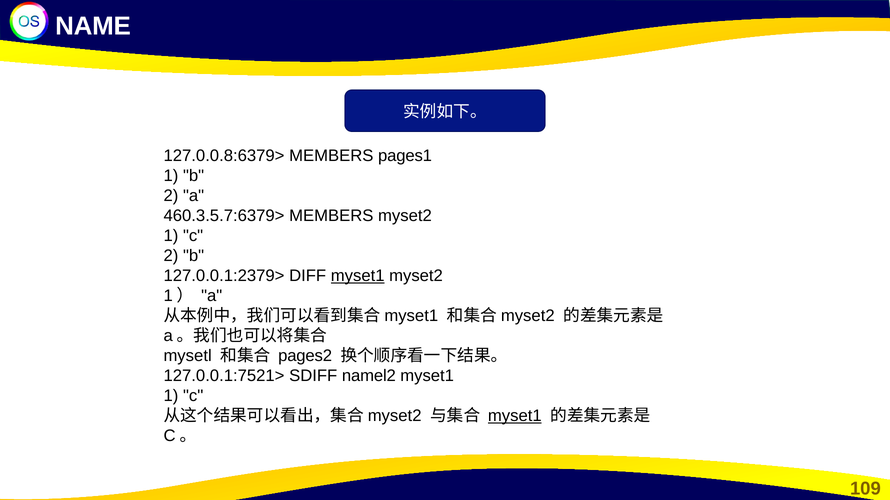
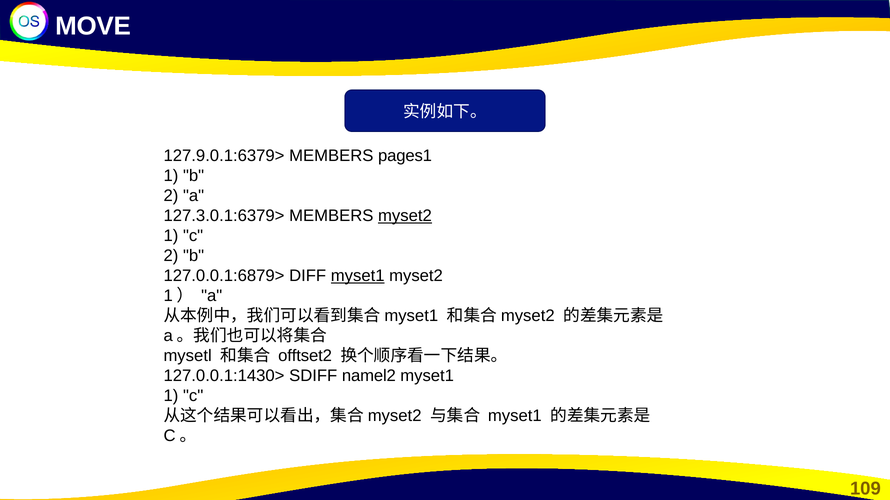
NAME: NAME -> MOVE
127.0.0.8:6379>: 127.0.0.8:6379> -> 127.9.0.1:6379>
460.3.5.7:6379>: 460.3.5.7:6379> -> 127.3.0.1:6379>
myset2 at (405, 216) underline: none -> present
127.0.0.1:2379>: 127.0.0.1:2379> -> 127.0.0.1:6879>
pages2: pages2 -> offtset2
127.0.0.1:7521>: 127.0.0.1:7521> -> 127.0.0.1:1430>
myset1 at (515, 416) underline: present -> none
